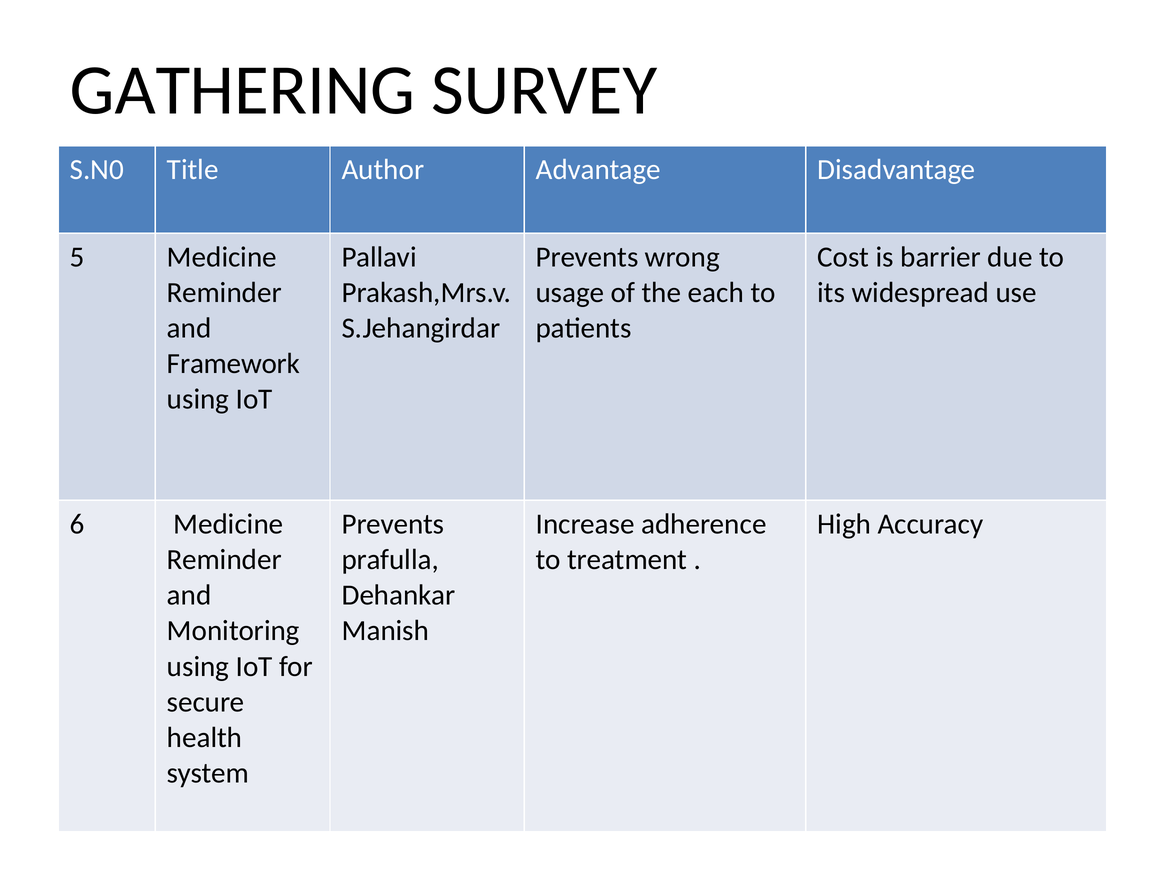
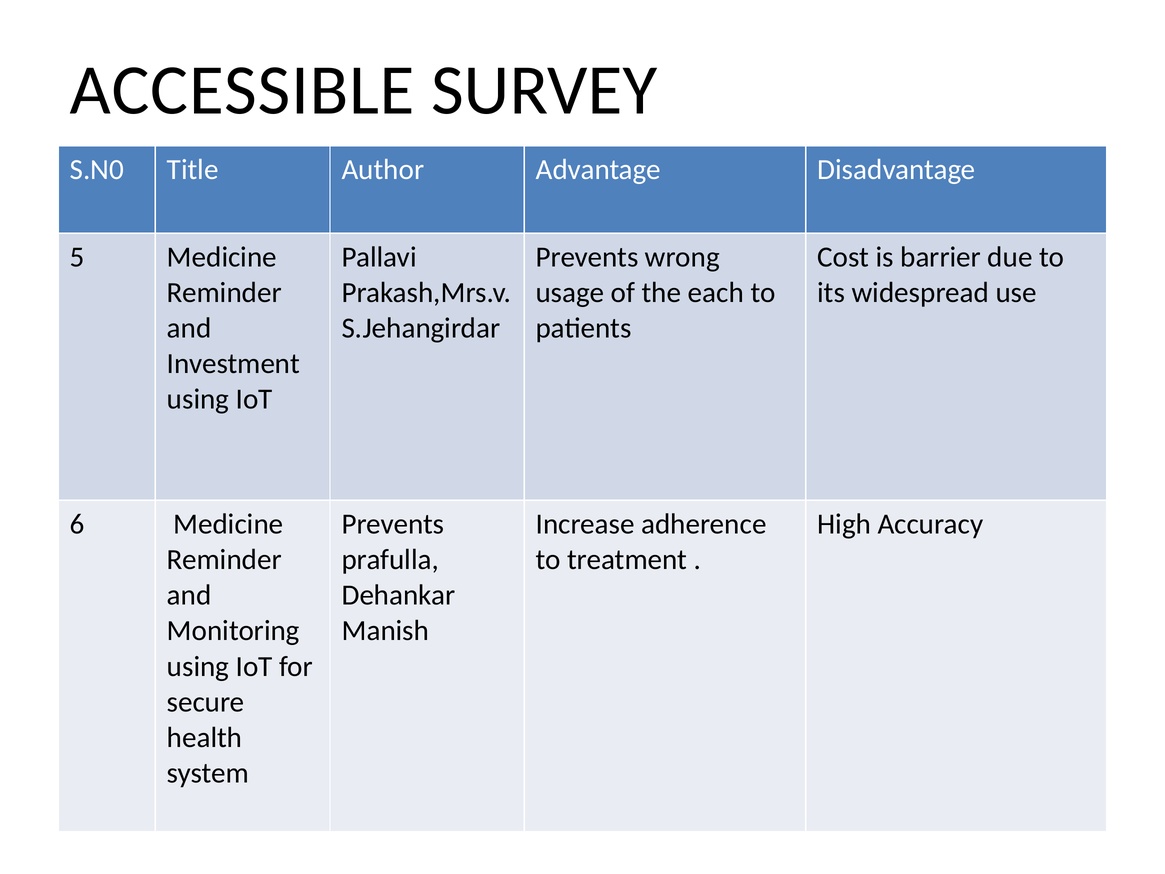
GATHERING: GATHERING -> ACCESSIBLE
Framework: Framework -> Investment
